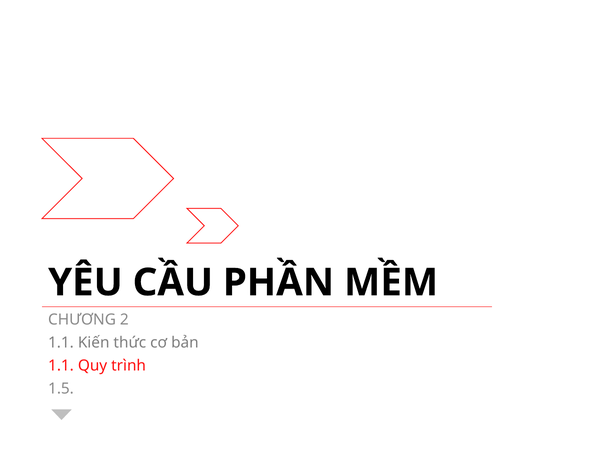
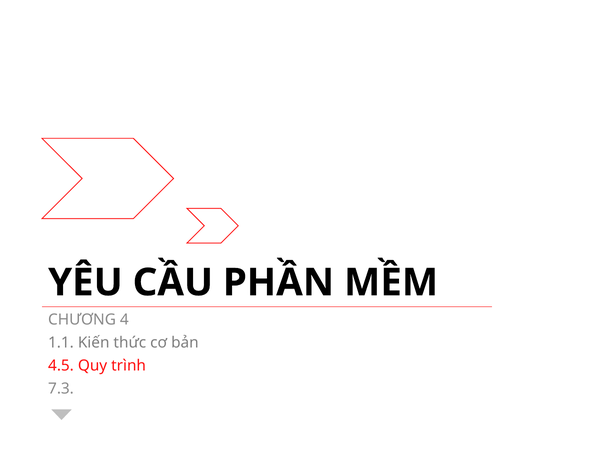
2: 2 -> 4
1.1 at (61, 366): 1.1 -> 4.5
1.5: 1.5 -> 7.3
